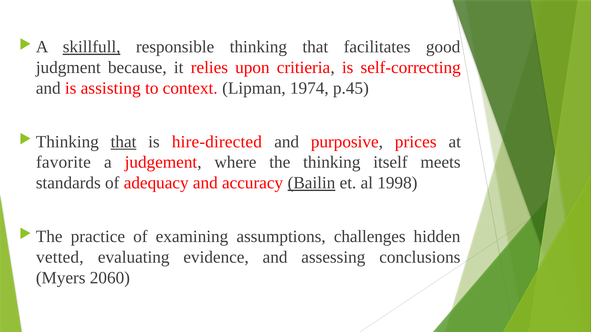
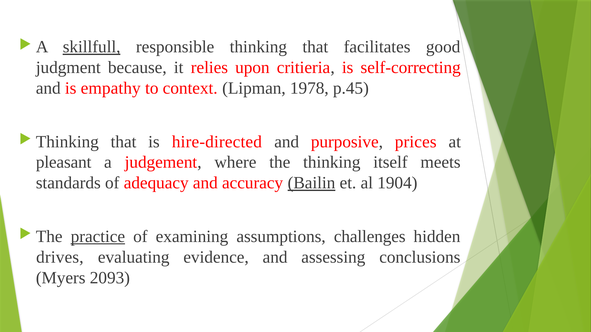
assisting: assisting -> empathy
1974: 1974 -> 1978
that at (124, 142) underline: present -> none
favorite: favorite -> pleasant
1998: 1998 -> 1904
practice underline: none -> present
vetted: vetted -> drives
2060: 2060 -> 2093
